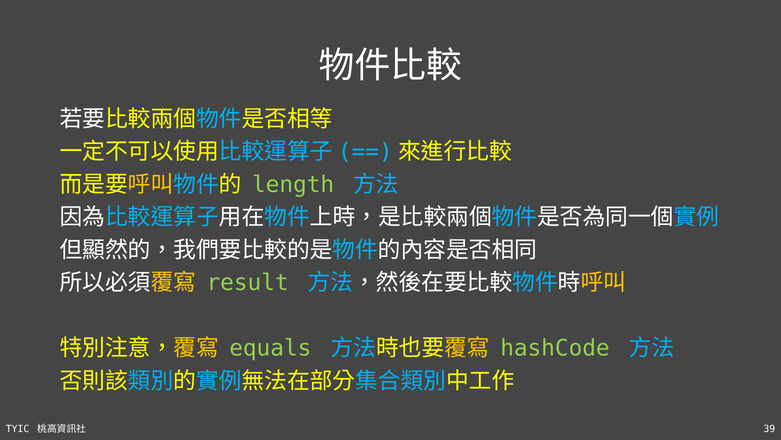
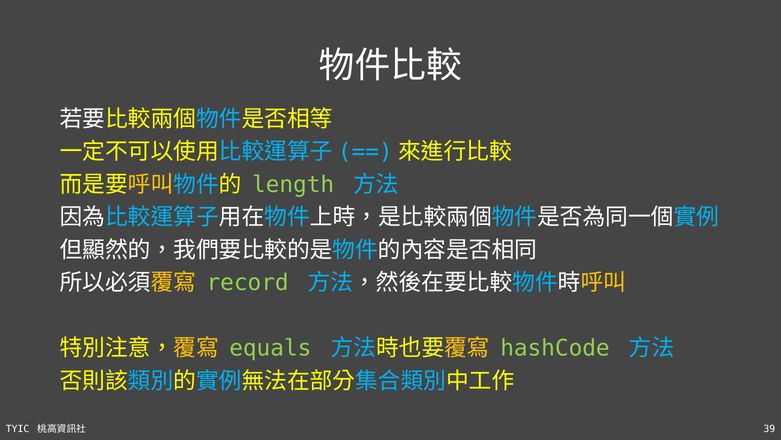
result: result -> record
